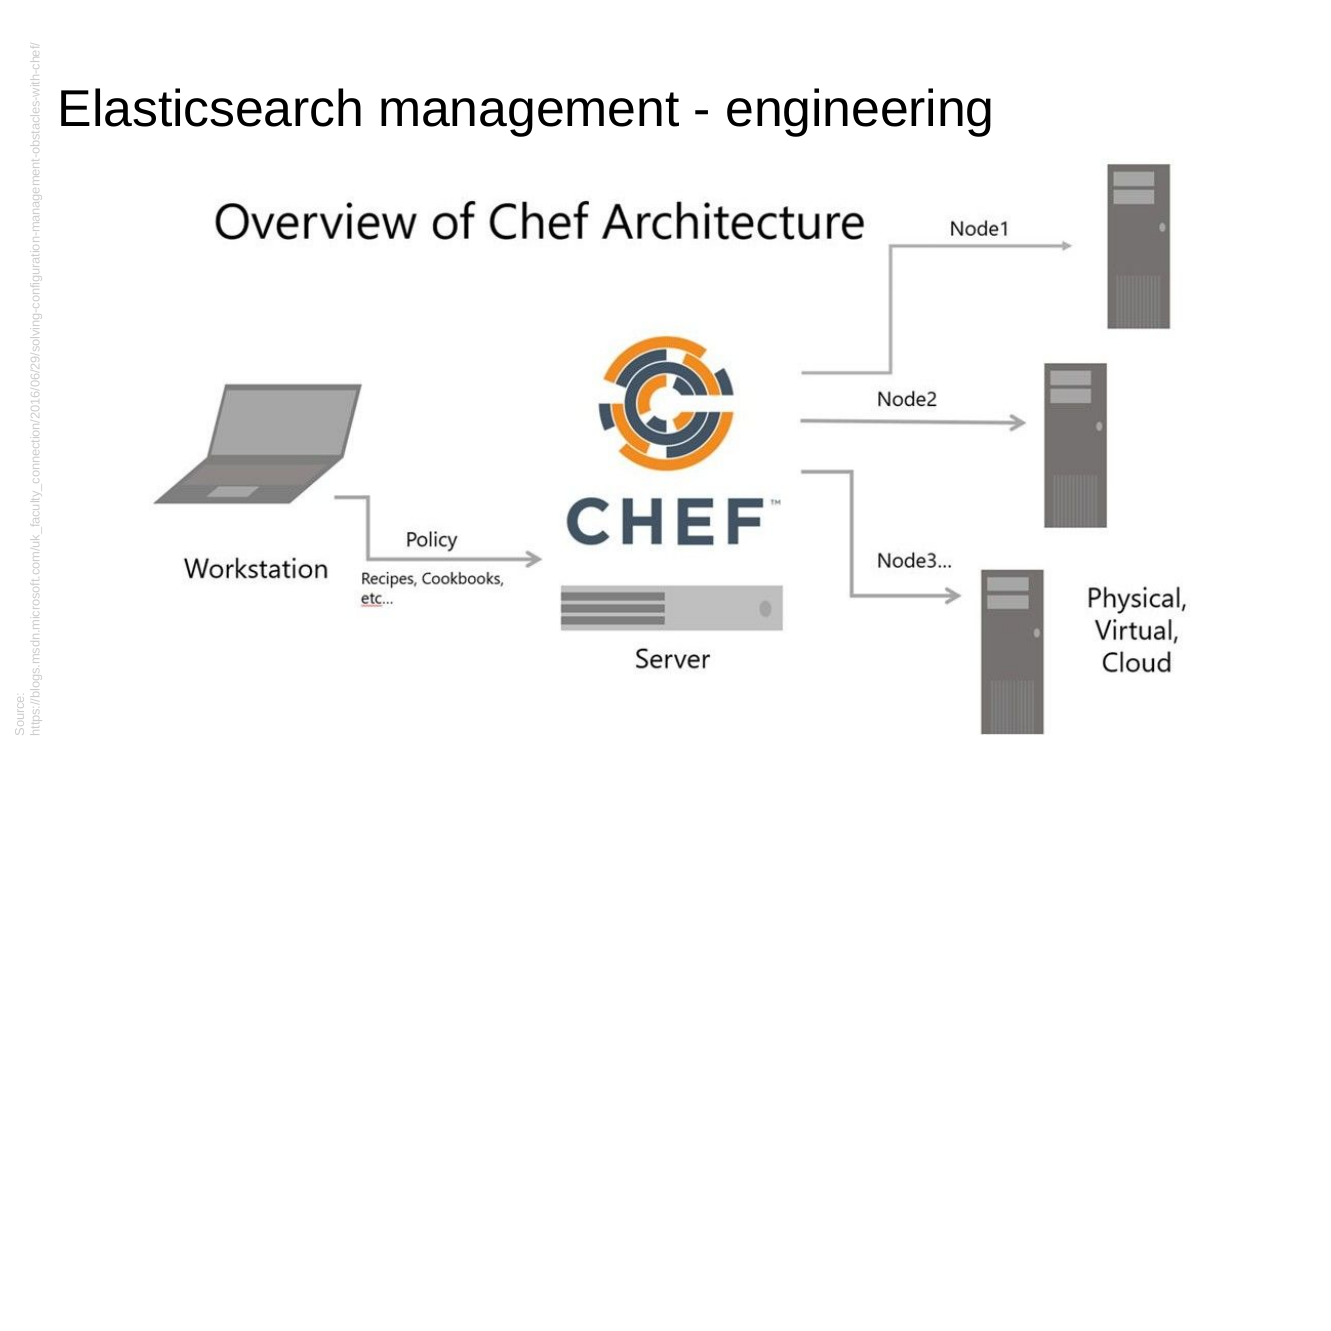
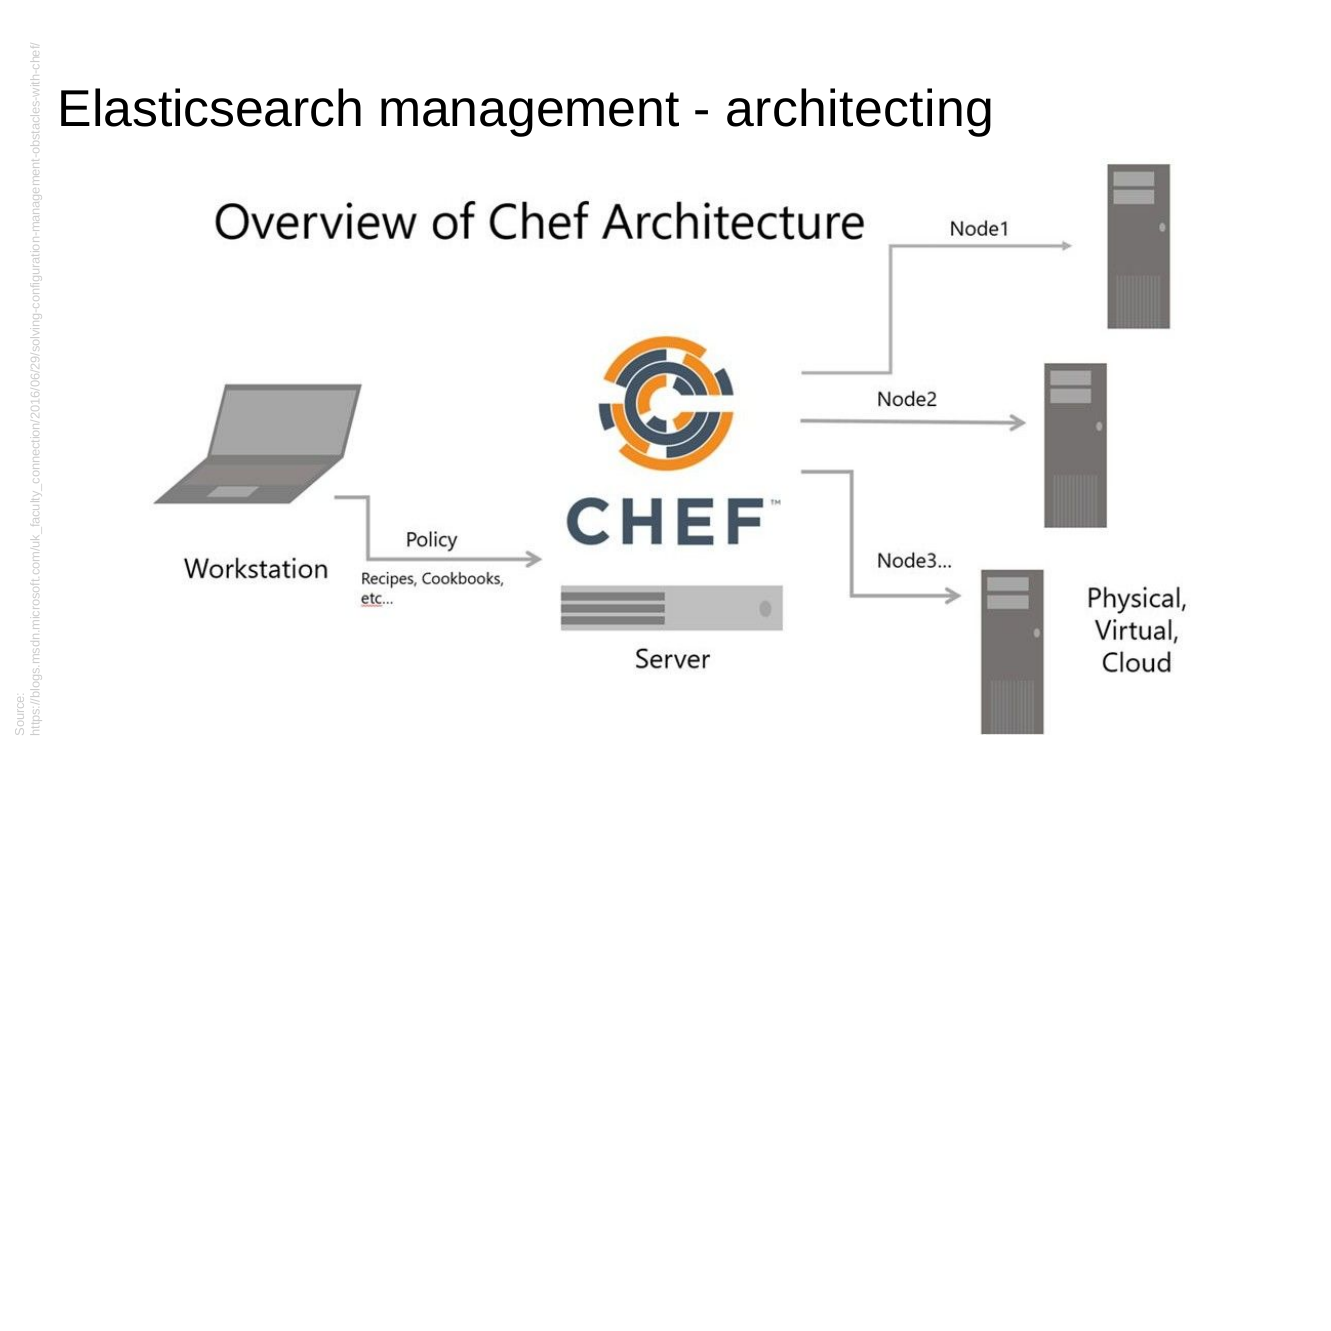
engineering: engineering -> architecting
